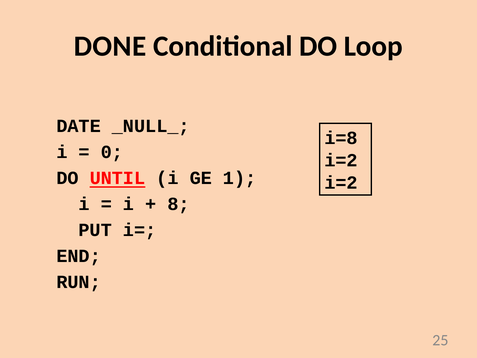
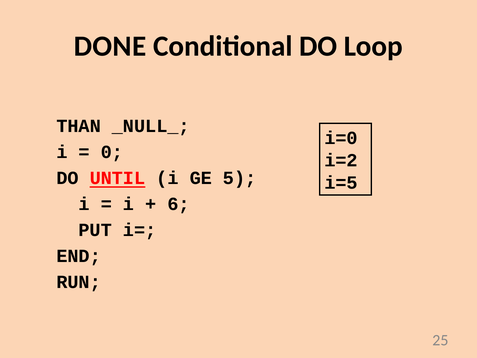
DATE: DATE -> THAN
i=8: i=8 -> i=0
1: 1 -> 5
i=2 at (341, 183): i=2 -> i=5
8: 8 -> 6
